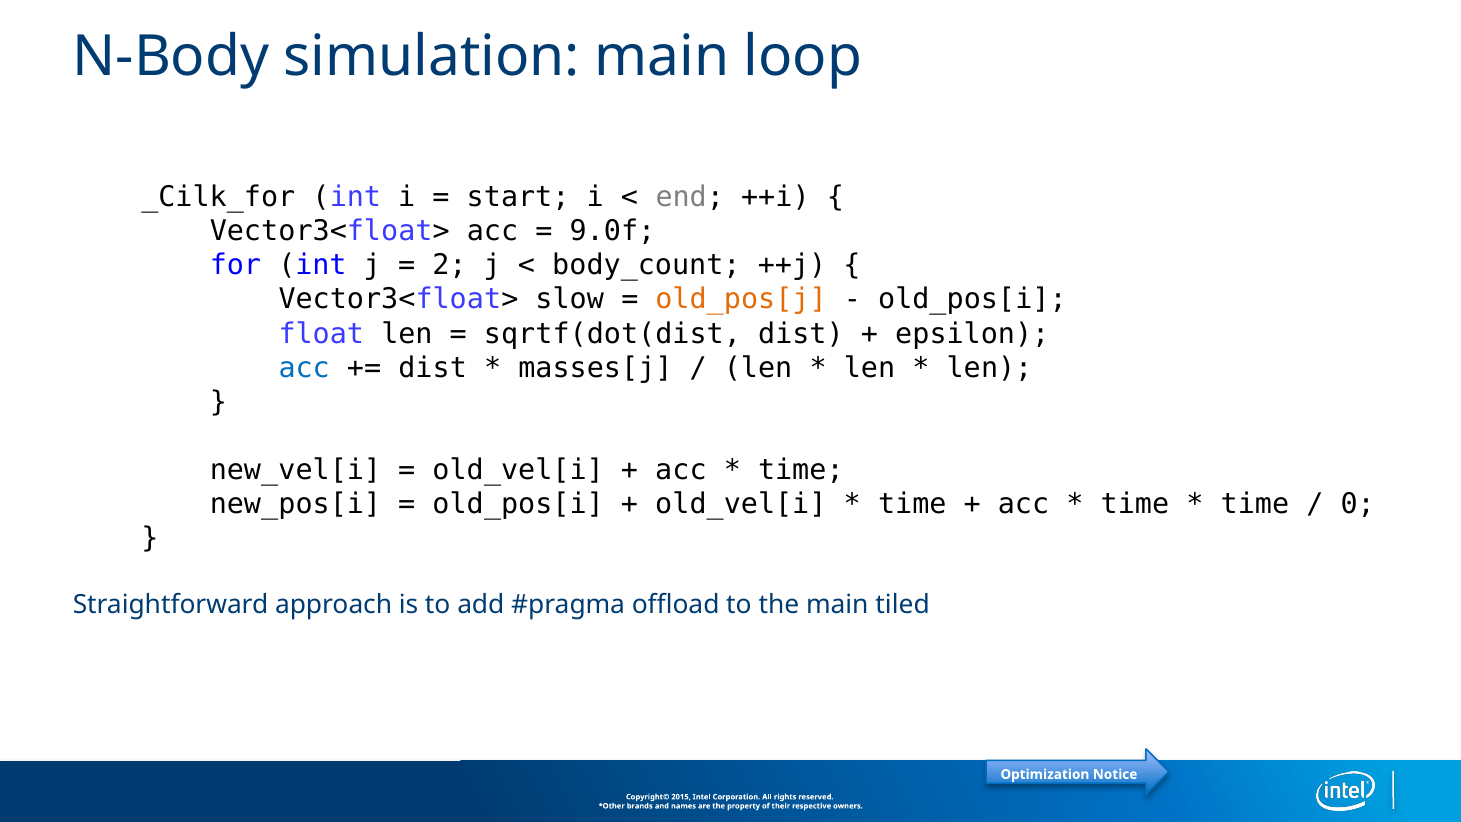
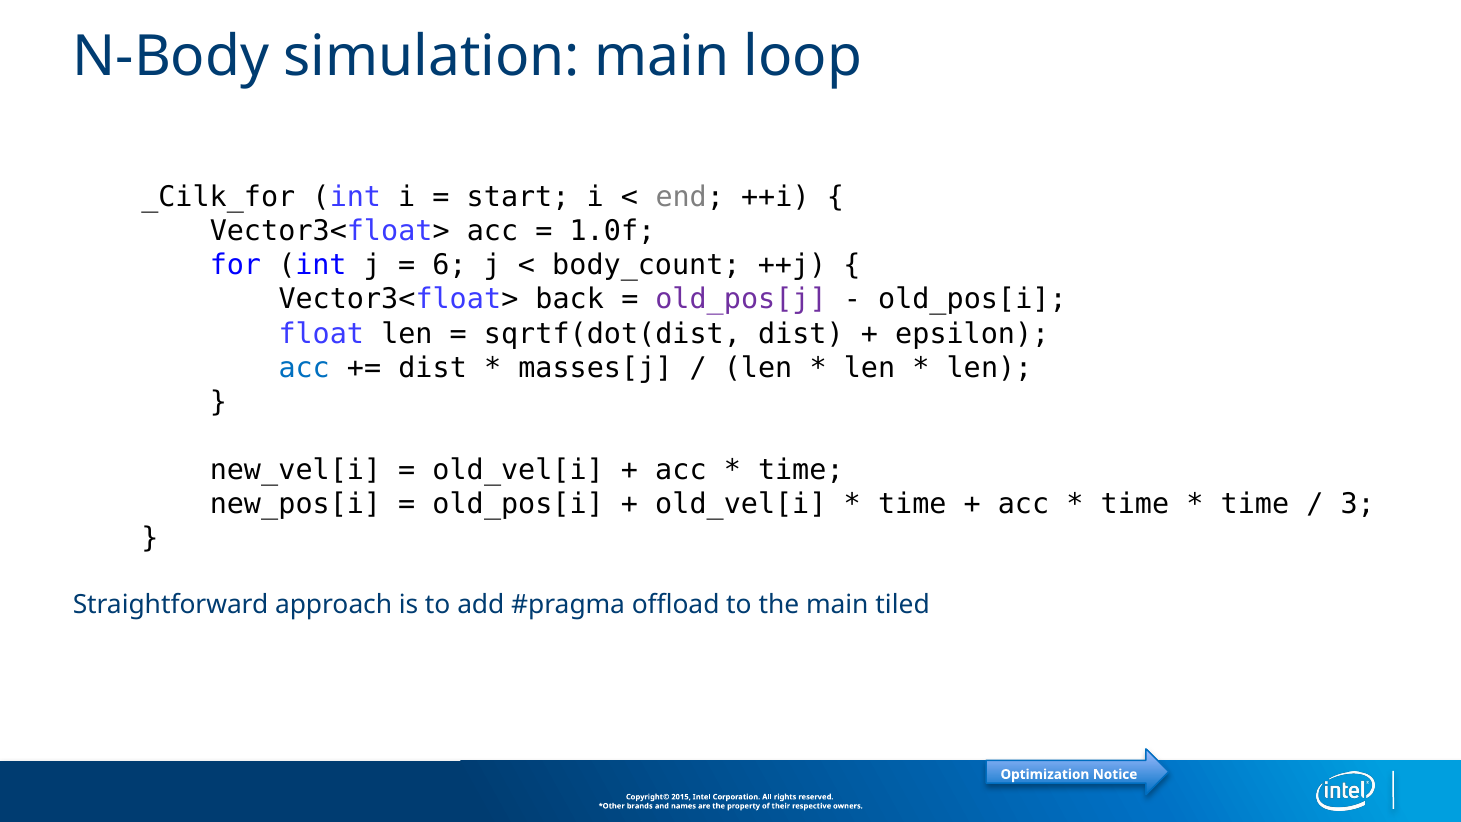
9.0f: 9.0f -> 1.0f
2: 2 -> 6
slow: slow -> back
old_pos[j colour: orange -> purple
0: 0 -> 3
